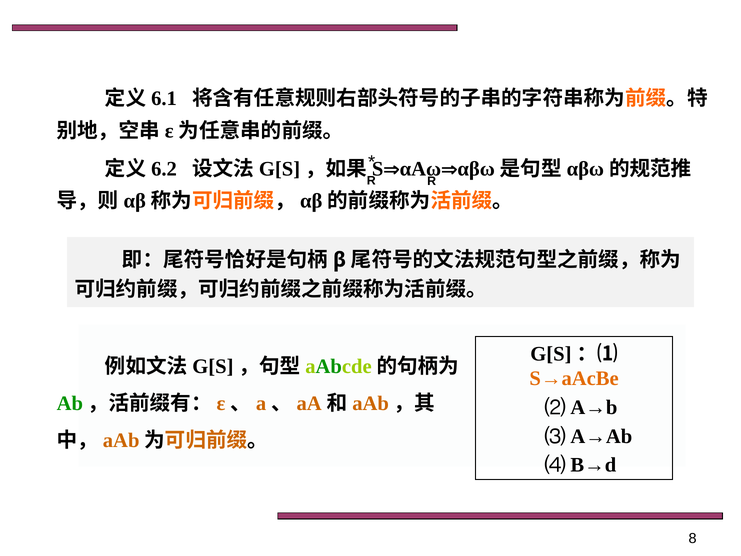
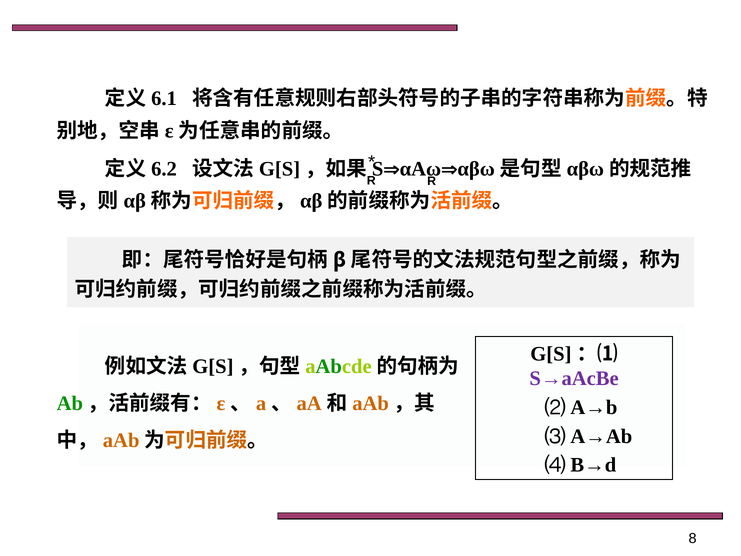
S→aAcBe colour: orange -> purple
